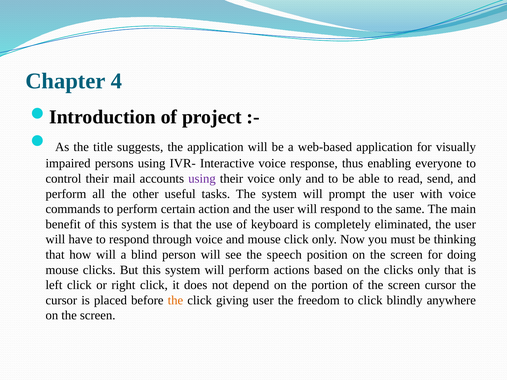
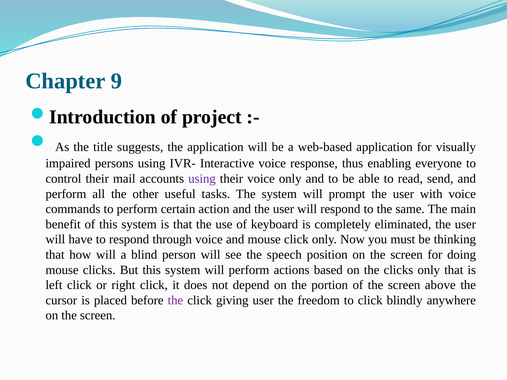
4: 4 -> 9
screen cursor: cursor -> above
the at (175, 300) colour: orange -> purple
